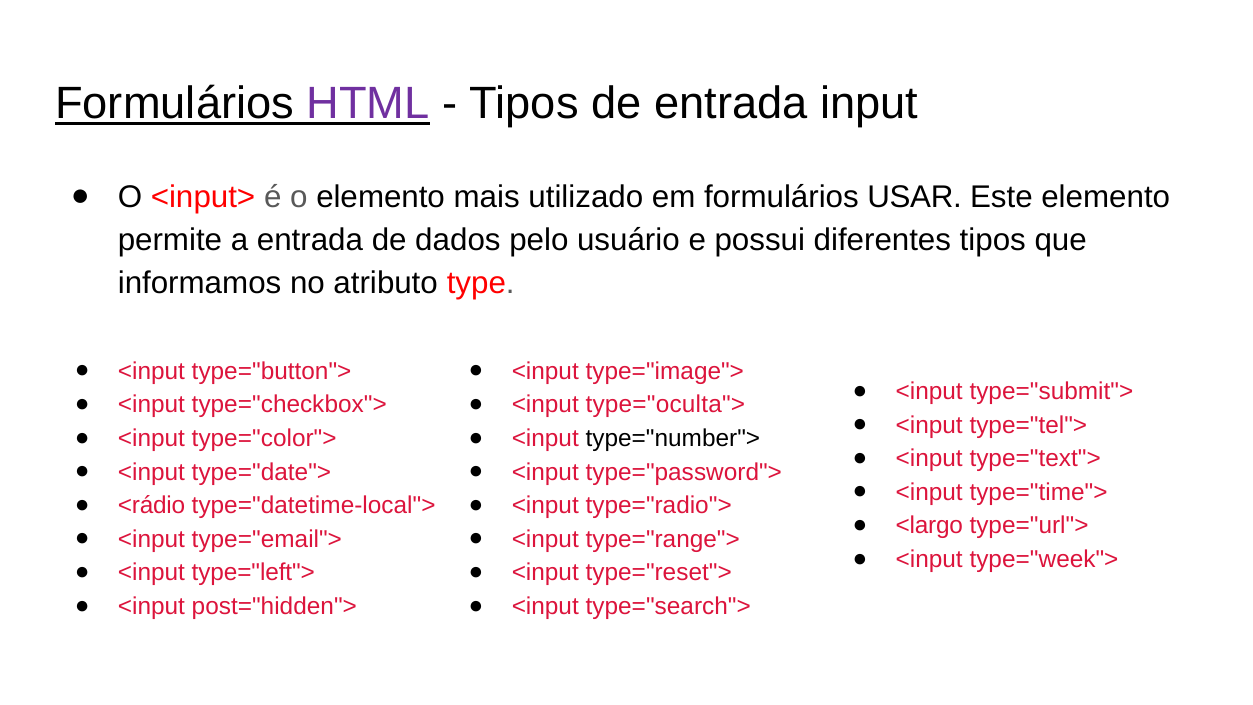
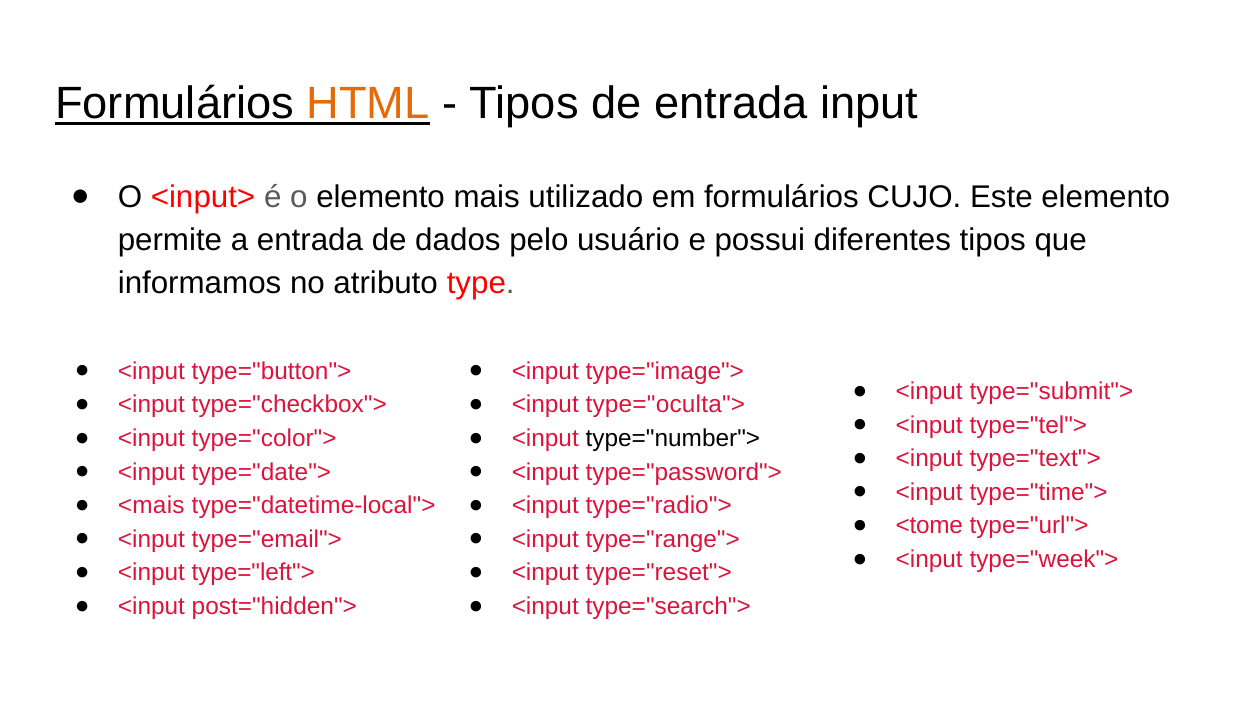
HTML colour: purple -> orange
USAR: USAR -> CUJO
<rádio: <rádio -> <mais
<largo: <largo -> <tome
